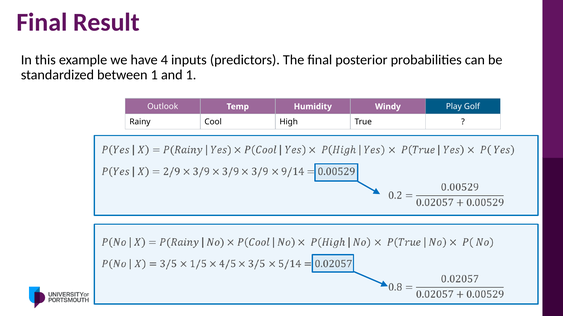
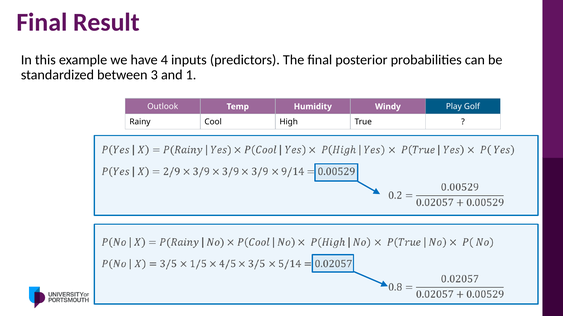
between 1: 1 -> 3
